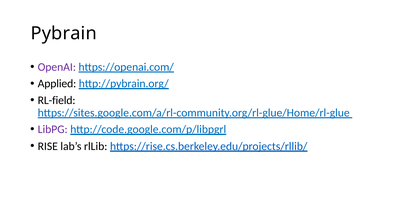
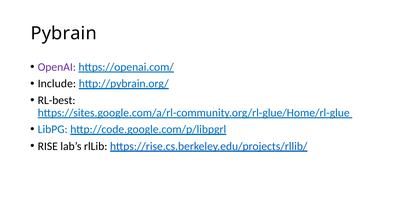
Applied: Applied -> Include
RL-field: RL-field -> RL-best
LibPG colour: purple -> blue
